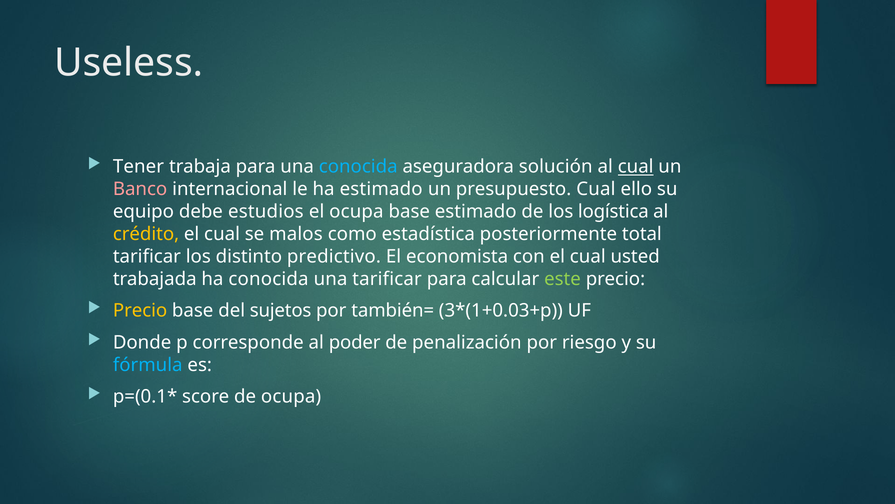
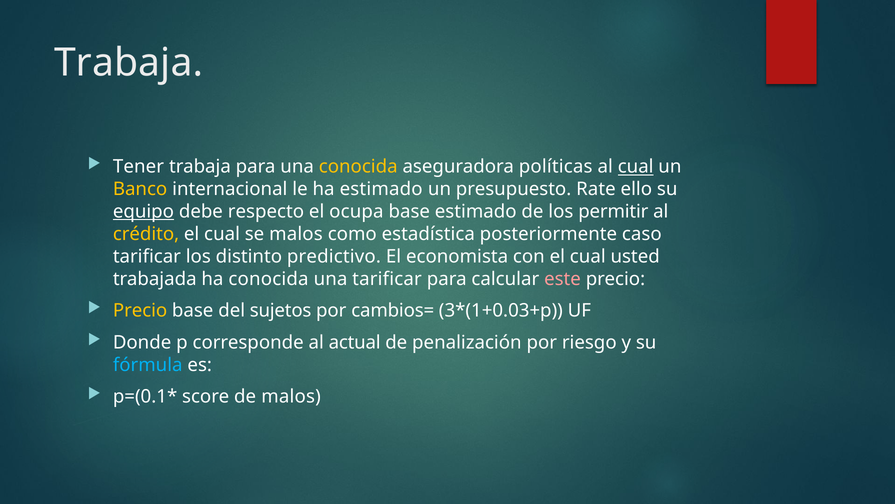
Useless at (129, 63): Useless -> Trabaja
conocida at (358, 167) colour: light blue -> yellow
solución: solución -> políticas
Banco colour: pink -> yellow
presupuesto Cual: Cual -> Rate
equipo underline: none -> present
estudios: estudios -> respecto
logística: logística -> permitir
total: total -> caso
este colour: light green -> pink
también=: también= -> cambios=
poder: poder -> actual
de ocupa: ocupa -> malos
